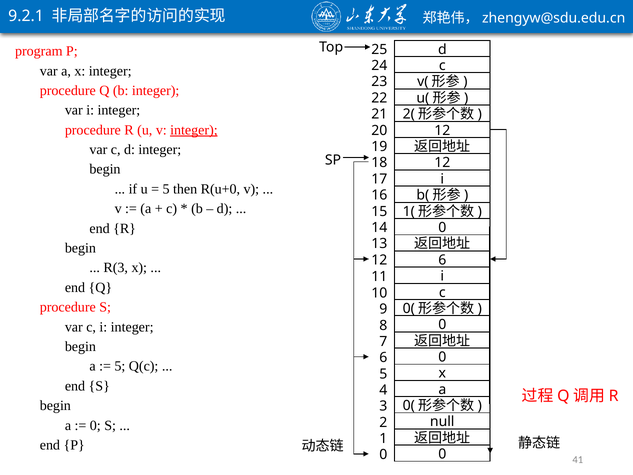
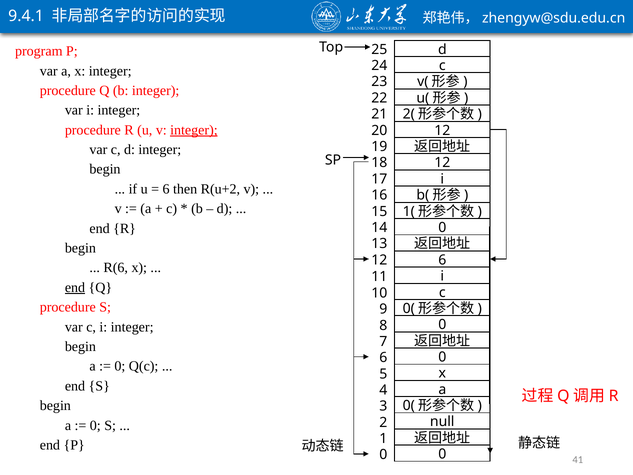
9.2.1: 9.2.1 -> 9.4.1
5 at (166, 189): 5 -> 6
R(u+0: R(u+0 -> R(u+2
R(3: R(3 -> R(6
end at (75, 287) underline: none -> present
5 at (120, 366): 5 -> 0
